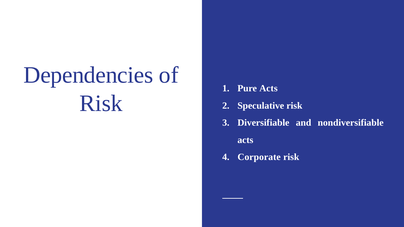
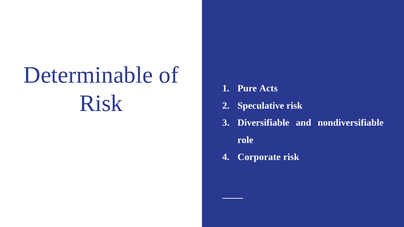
Dependencies: Dependencies -> Determinable
acts at (245, 140): acts -> role
